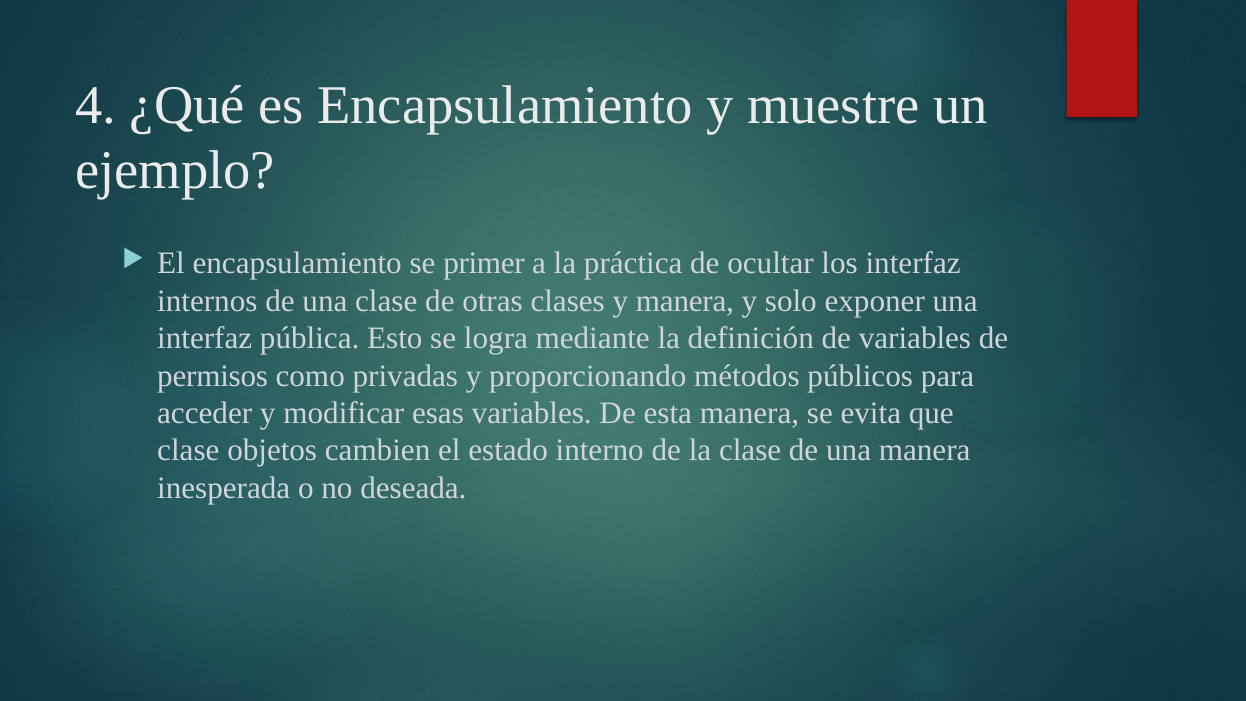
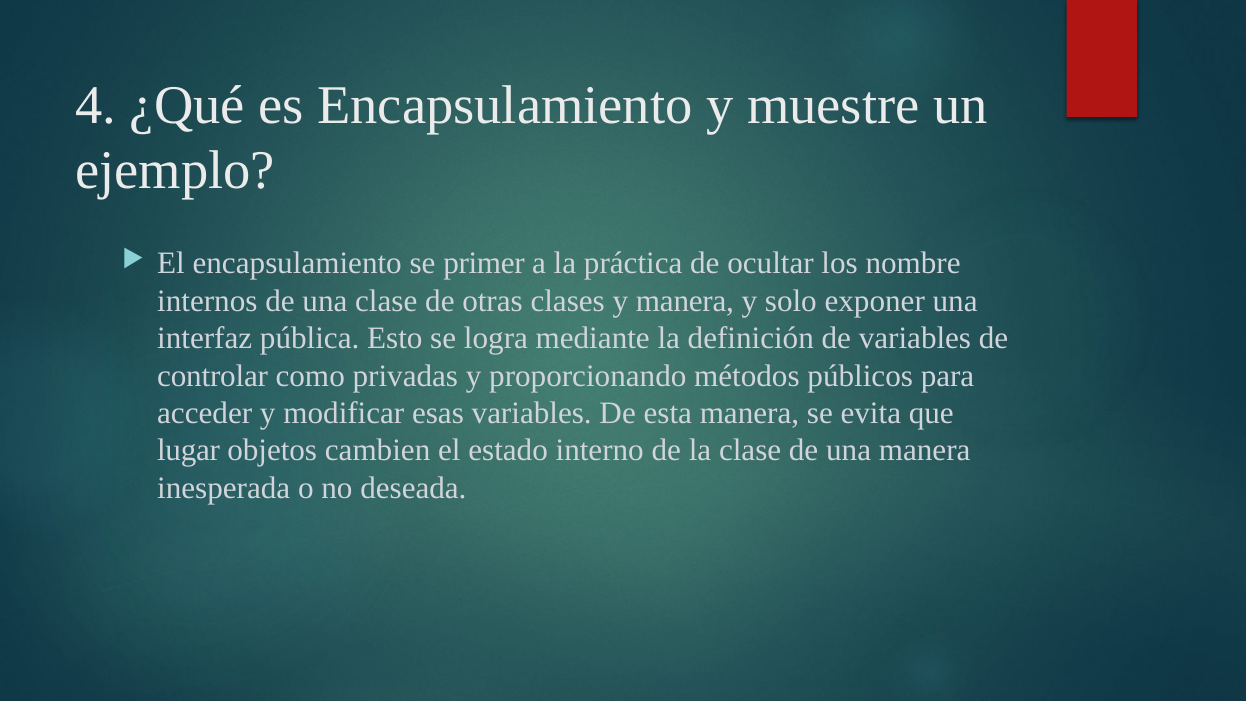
los interfaz: interfaz -> nombre
permisos: permisos -> controlar
clase at (188, 450): clase -> lugar
